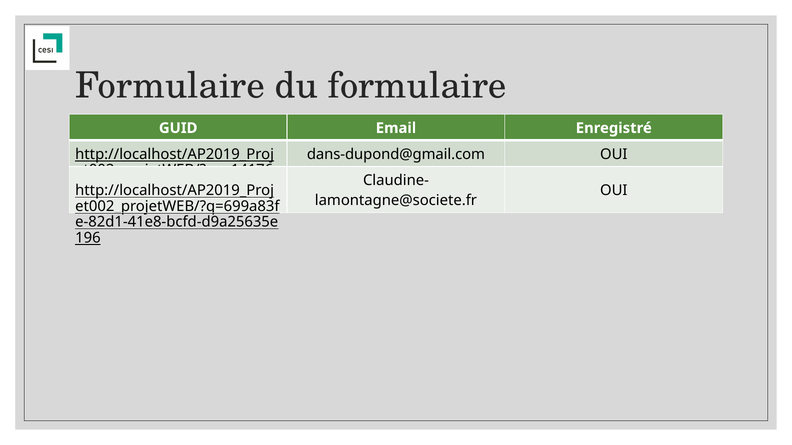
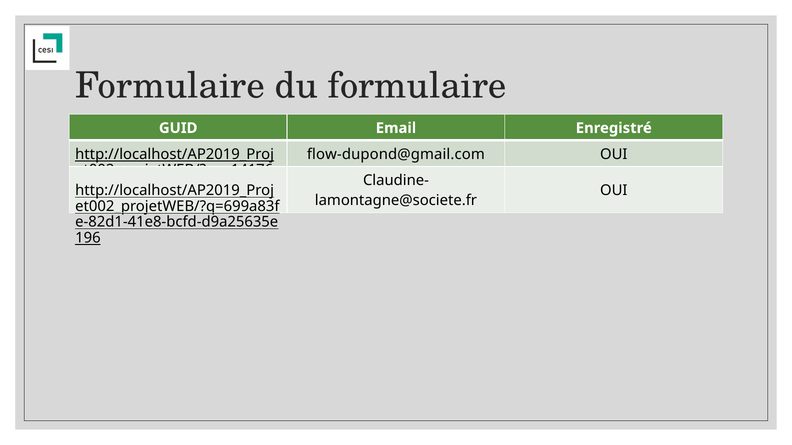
dans-dupond@gmail.com: dans-dupond@gmail.com -> flow-dupond@gmail.com
